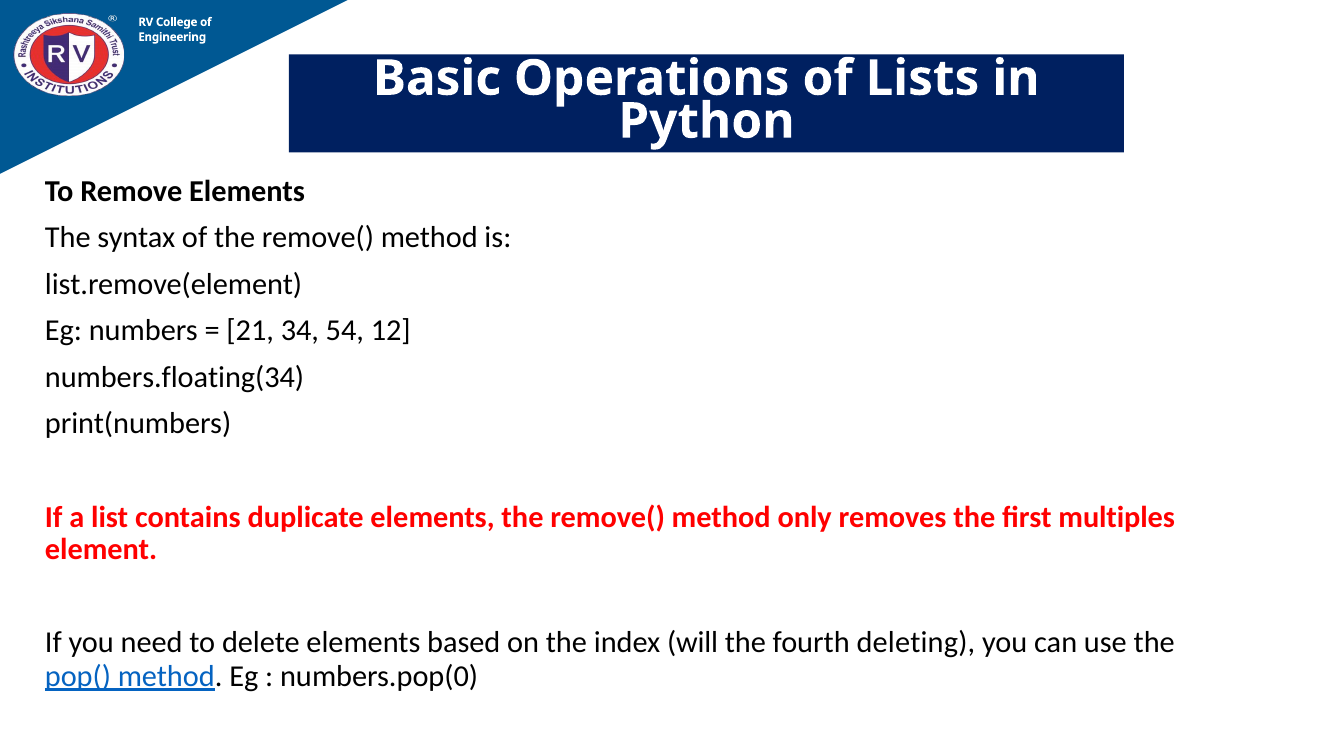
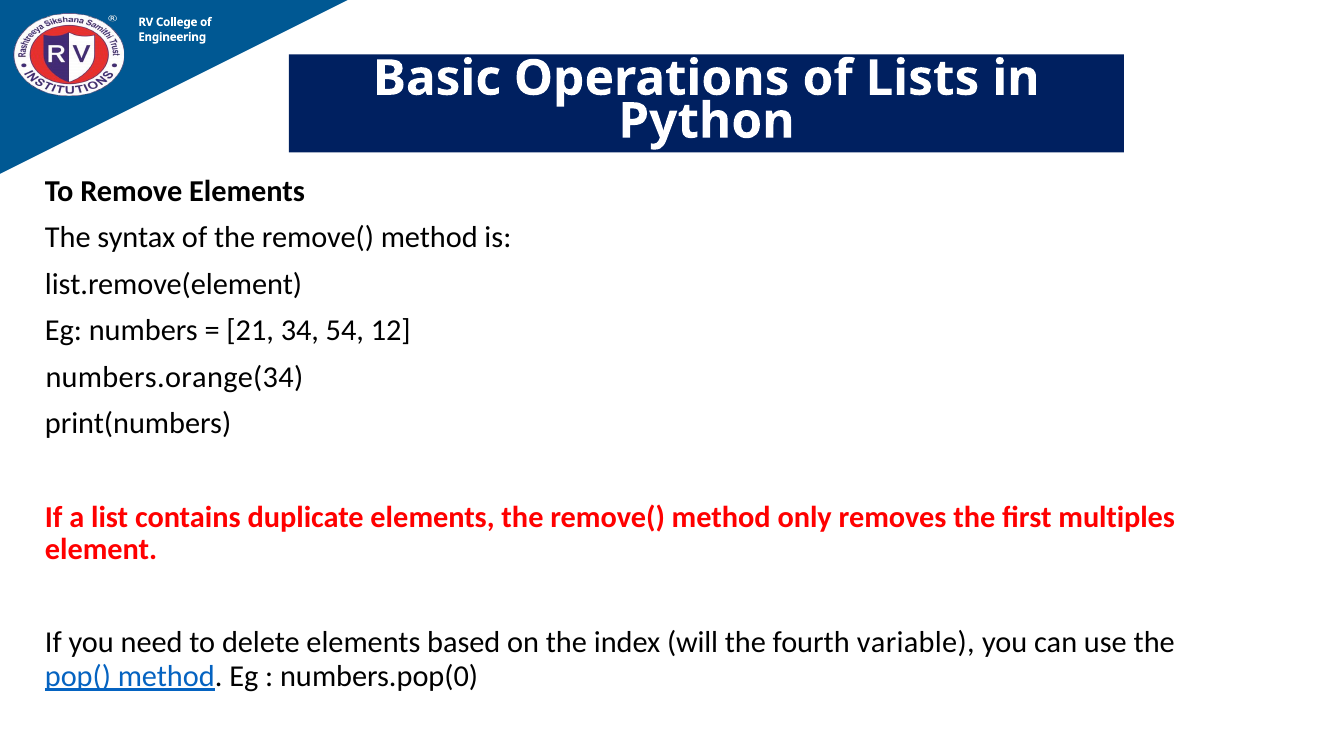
numbers.floating(34: numbers.floating(34 -> numbers.orange(34
deleting: deleting -> variable
